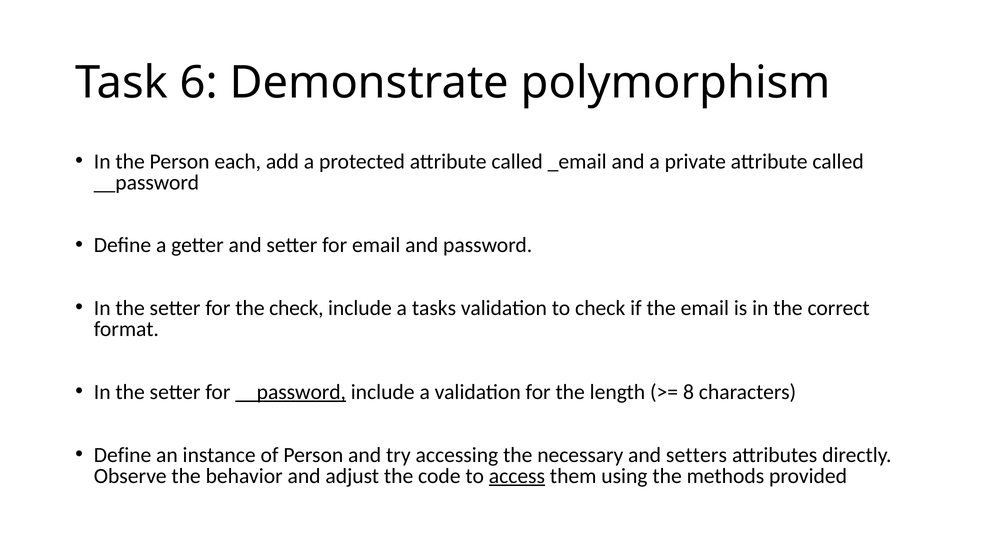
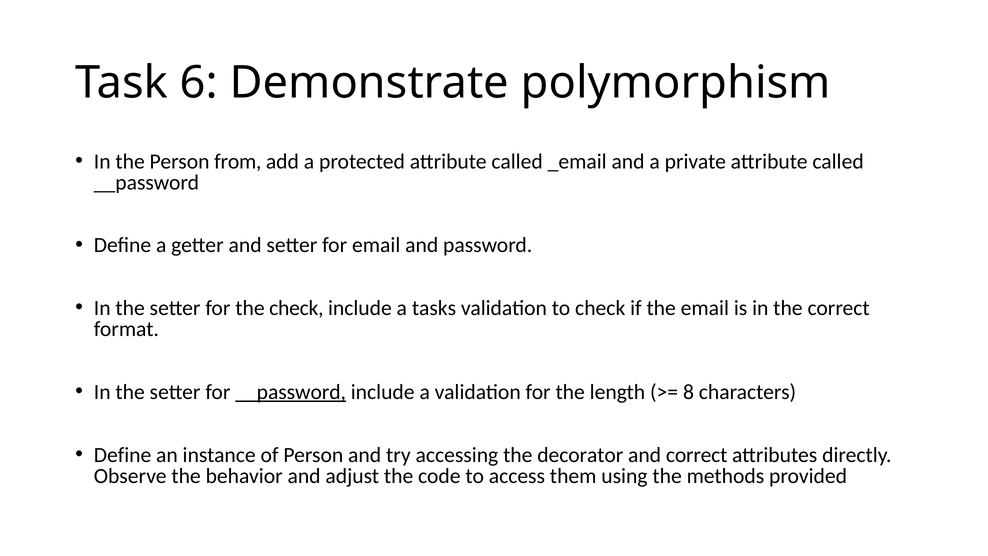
each: each -> from
necessary: necessary -> decorator
and setters: setters -> correct
access underline: present -> none
